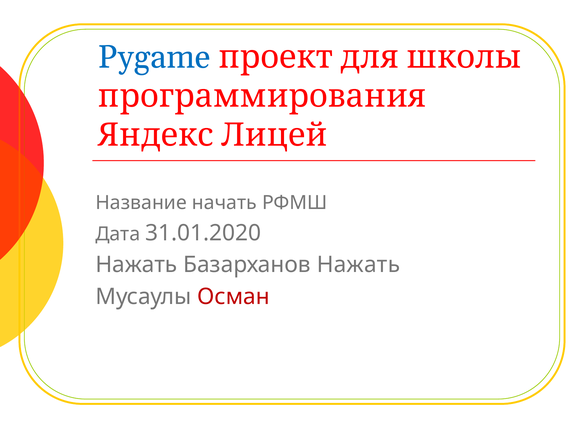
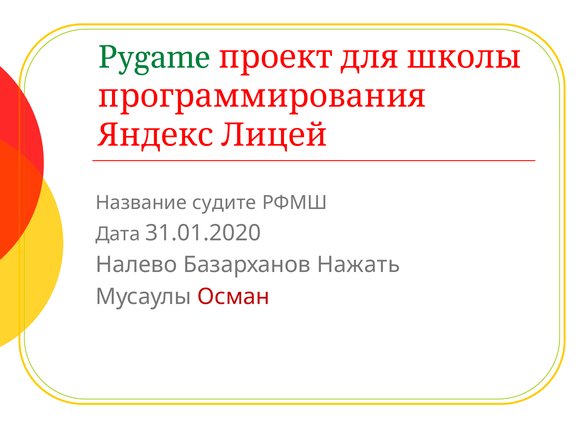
Pygame colour: blue -> green
начать: начать -> судите
Нажать at (136, 265): Нажать -> Налево
